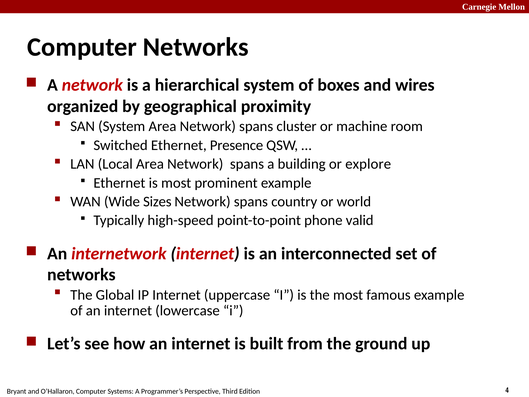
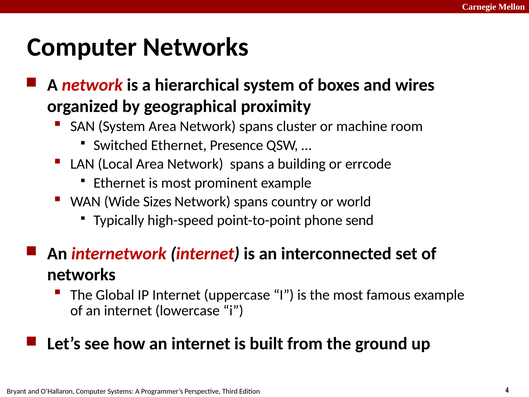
explore: explore -> errcode
valid: valid -> send
